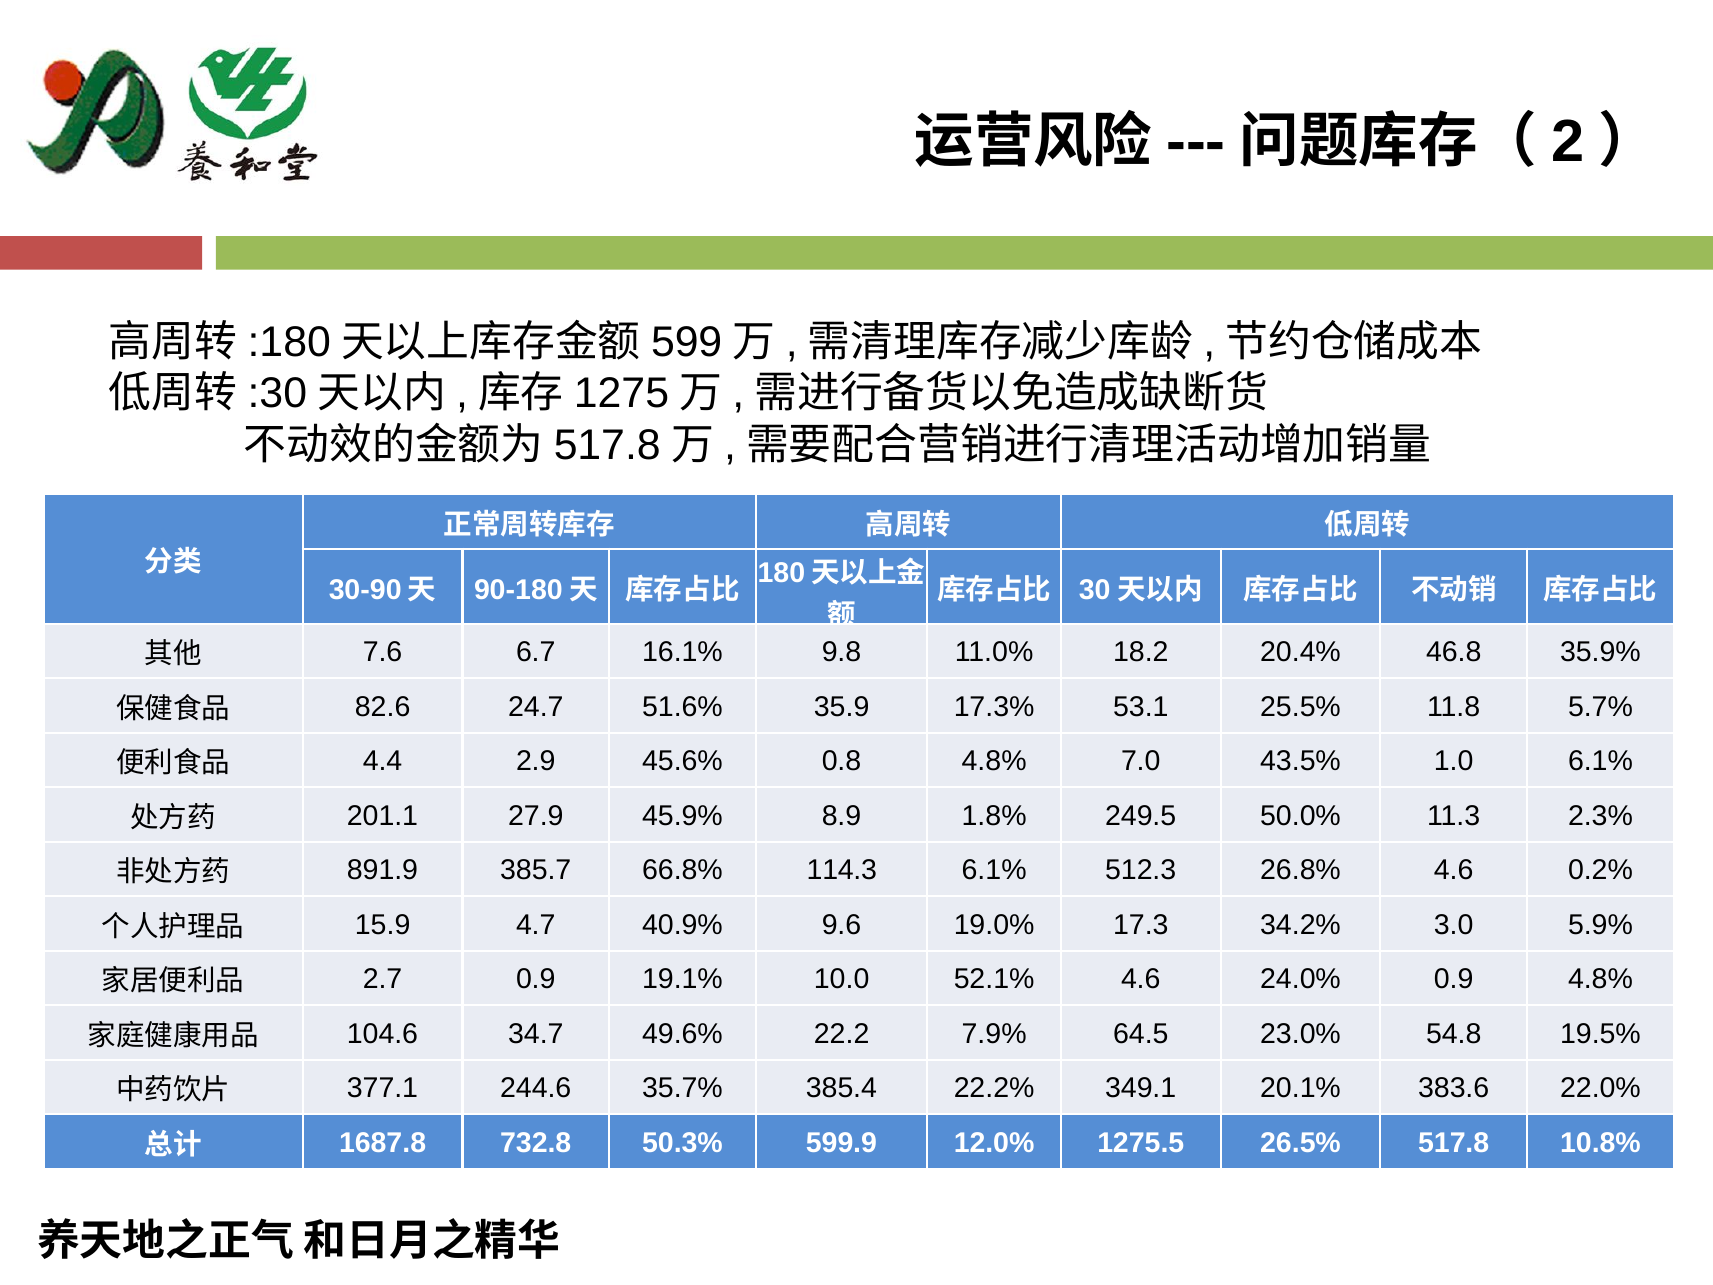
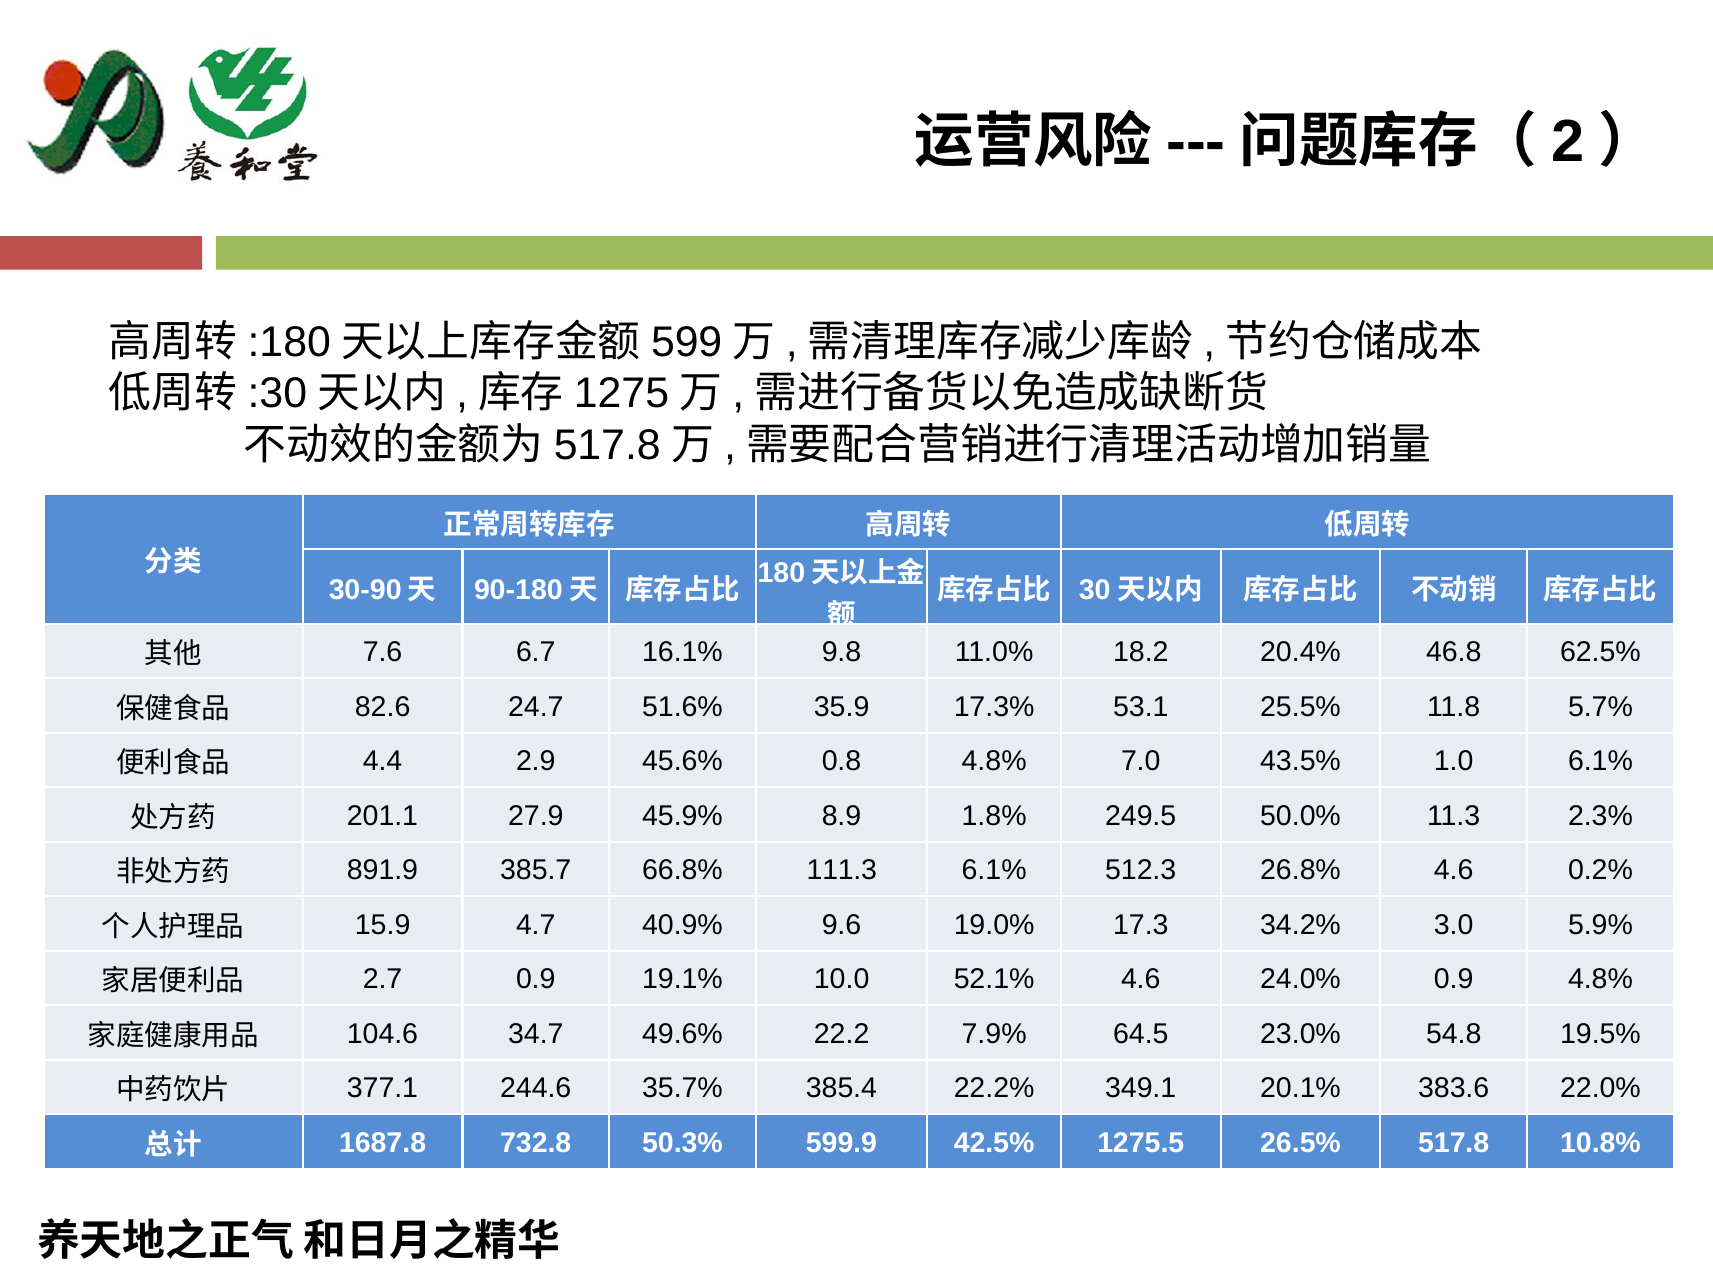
35.9%: 35.9% -> 62.5%
114.3: 114.3 -> 111.3
12.0%: 12.0% -> 42.5%
